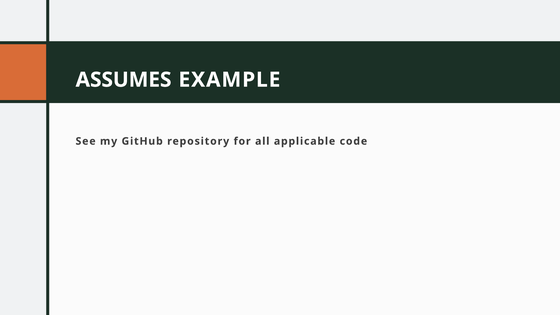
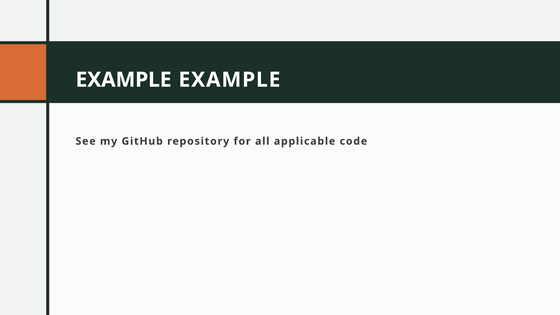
ASSUMES at (124, 80): ASSUMES -> EXAMPLE
